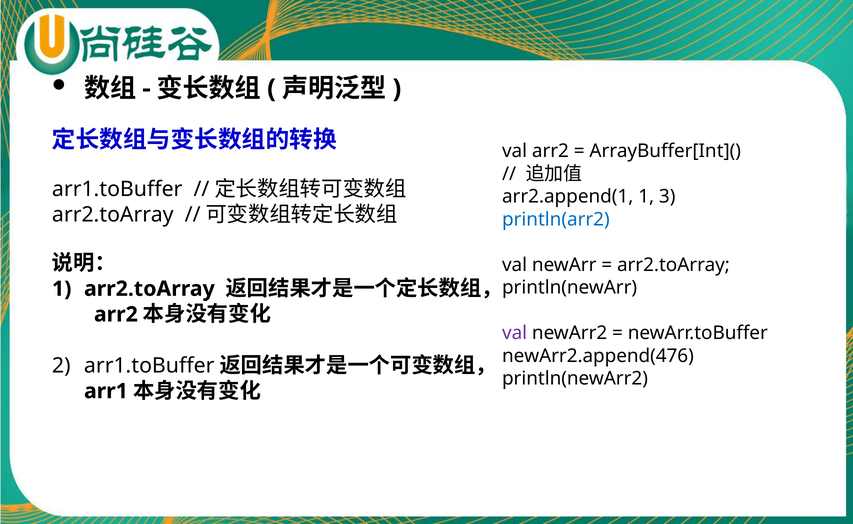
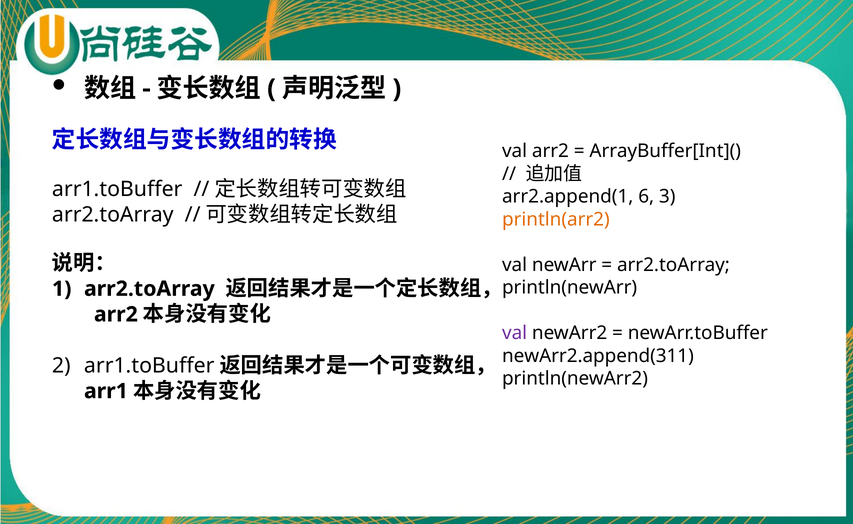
arr2.append(1 1: 1 -> 6
println(arr2 colour: blue -> orange
newArr2.append(476: newArr2.append(476 -> newArr2.append(311
